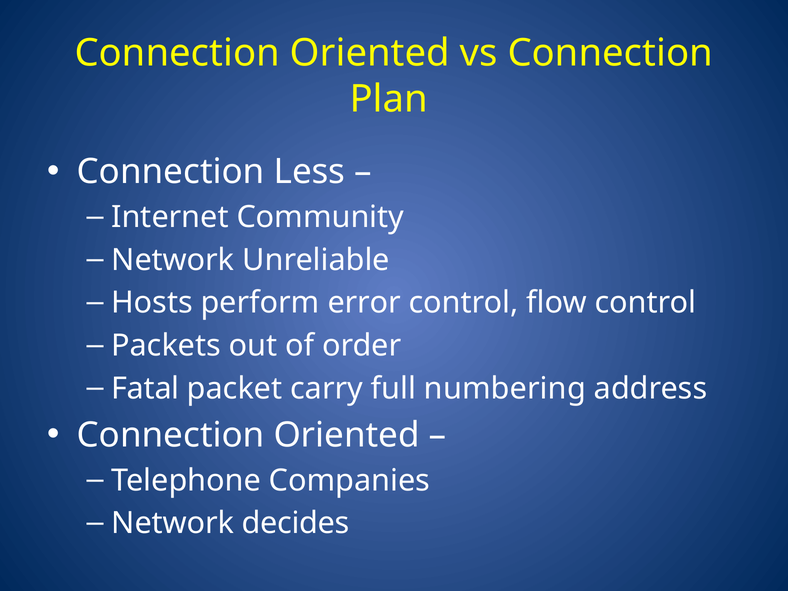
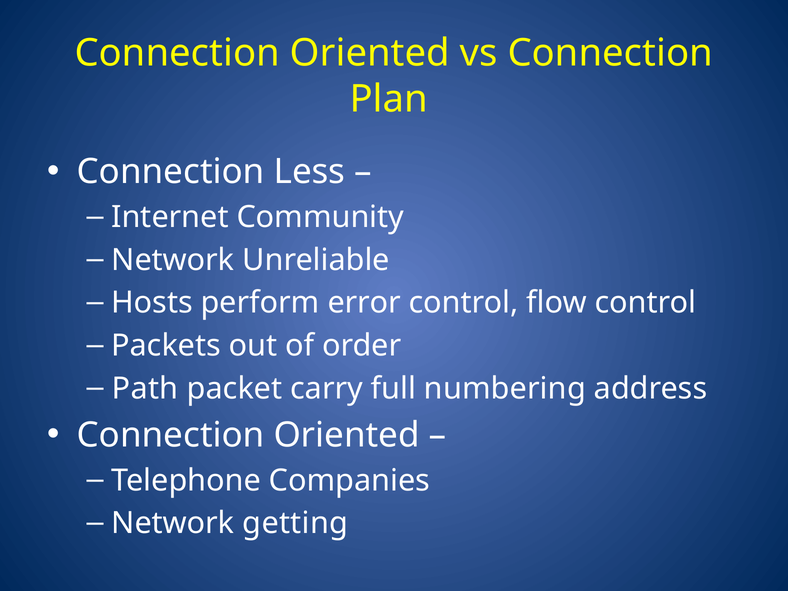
Fatal: Fatal -> Path
decides: decides -> getting
